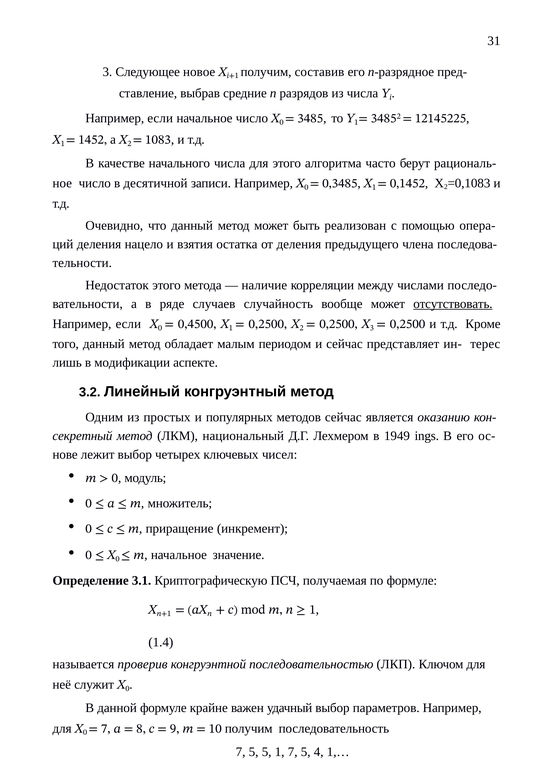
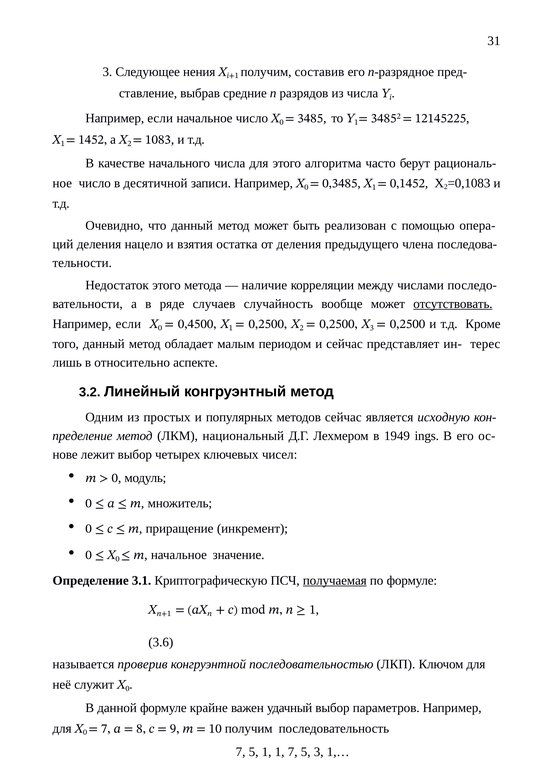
новое: новое -> нения
модификации: модификации -> относительно
оказанию: оказанию -> исходную
секретный: секретный -> пределение
получаемая underline: none -> present
1.4: 1.4 -> 3.6
5 5: 5 -> 1
5 4: 4 -> 3
